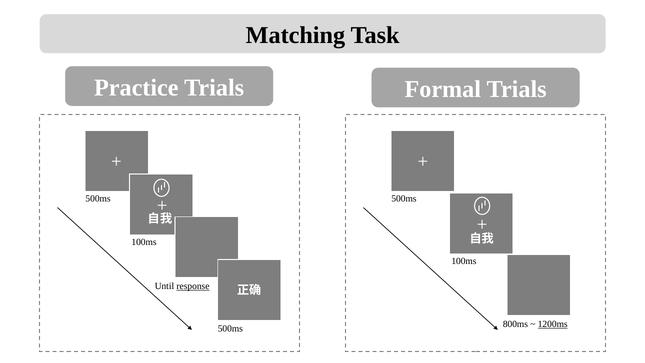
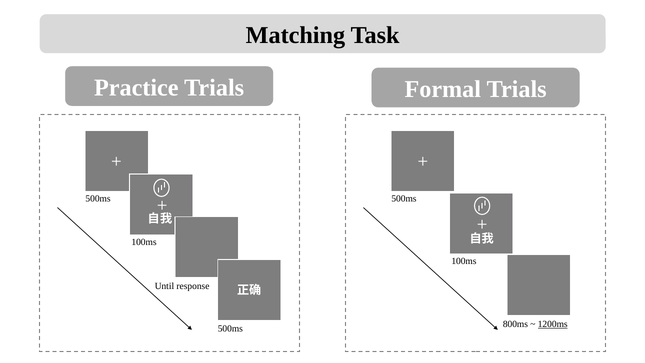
response underline: present -> none
